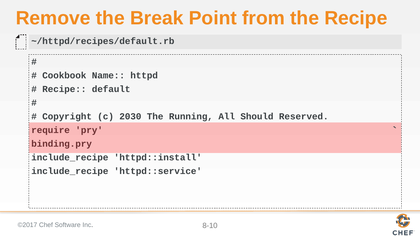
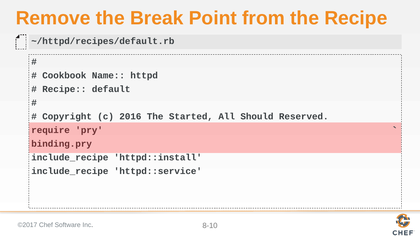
2030: 2030 -> 2016
Running: Running -> Started
